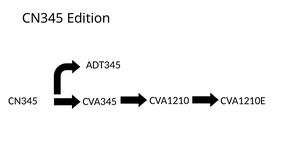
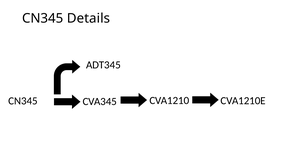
Edition: Edition -> Details
